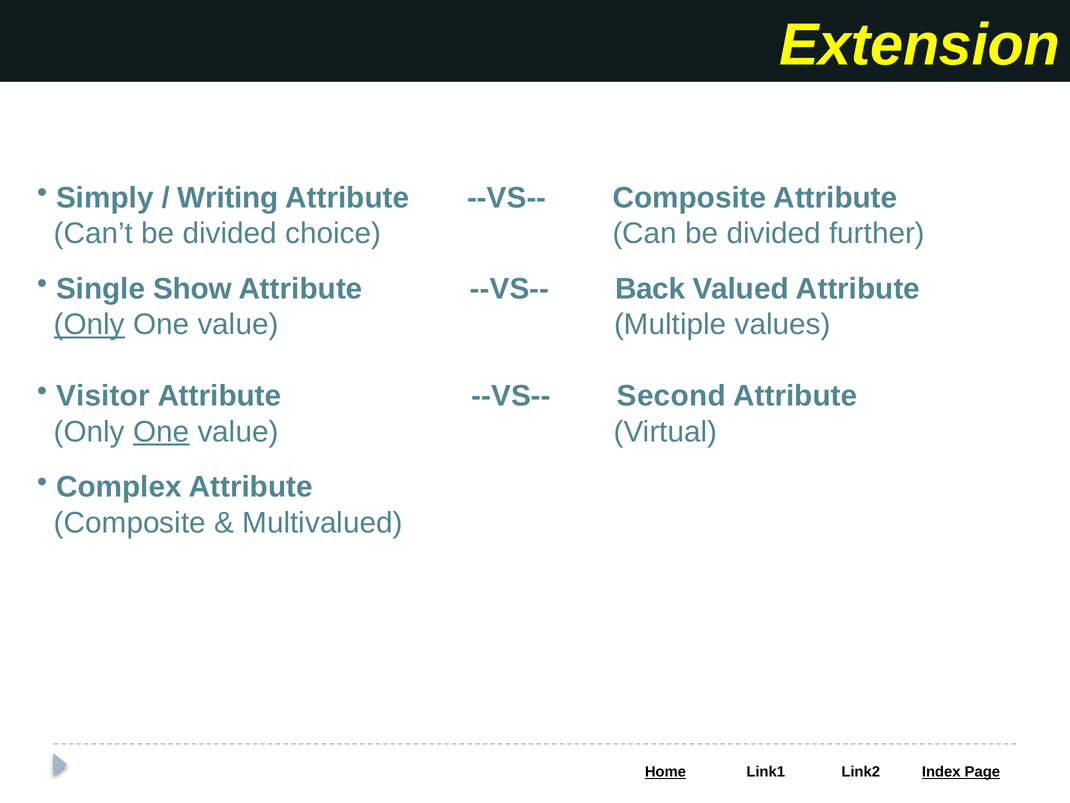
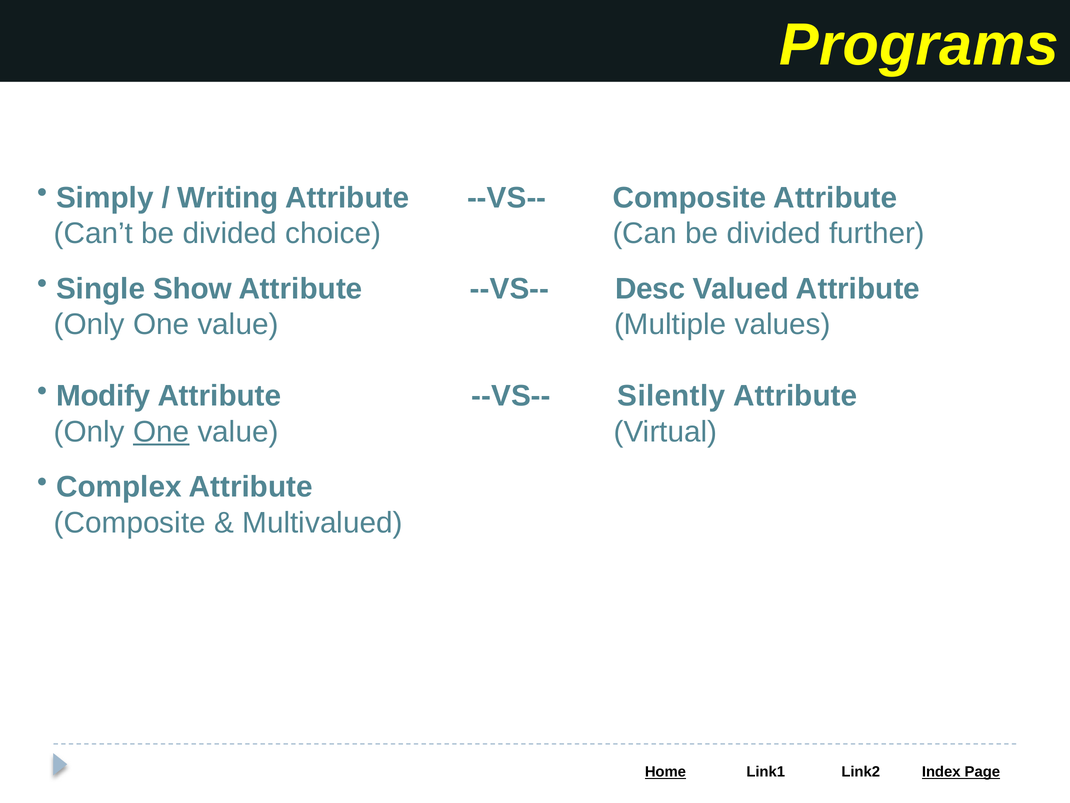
Extension: Extension -> Programs
Back: Back -> Desc
Only at (89, 324) underline: present -> none
Visitor: Visitor -> Modify
Second: Second -> Silently
